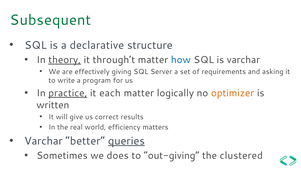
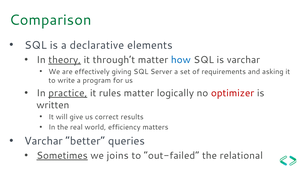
Subsequent: Subsequent -> Comparison
structure: structure -> elements
each: each -> rules
optimizer colour: orange -> red
queries underline: present -> none
Sometimes underline: none -> present
does: does -> joins
out-giving: out-giving -> out-failed
clustered: clustered -> relational
